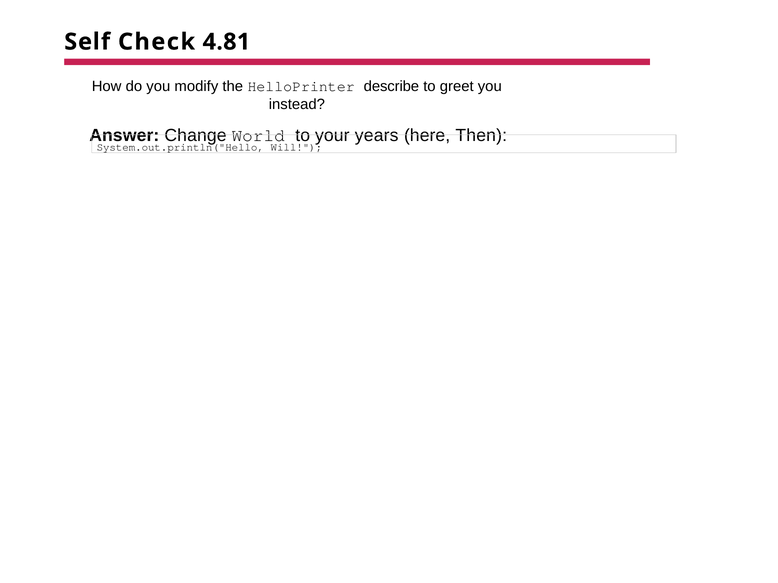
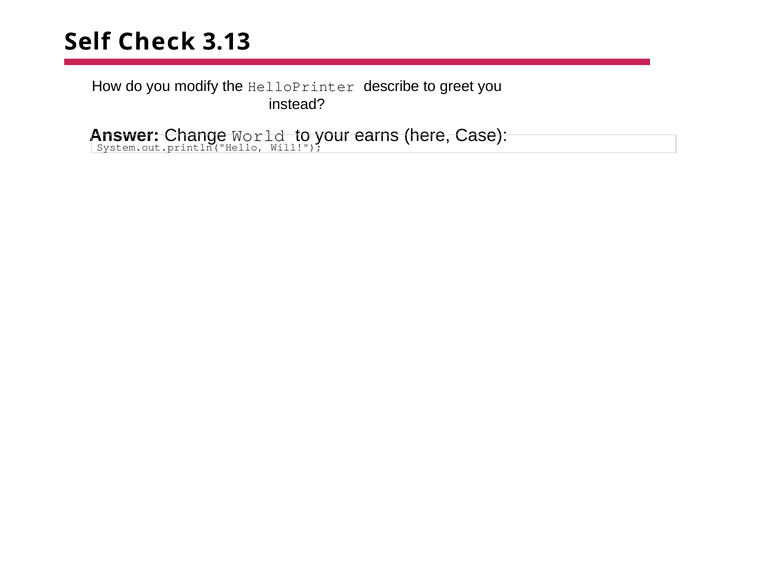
4.81: 4.81 -> 3.13
years: years -> earns
Then: Then -> Case
